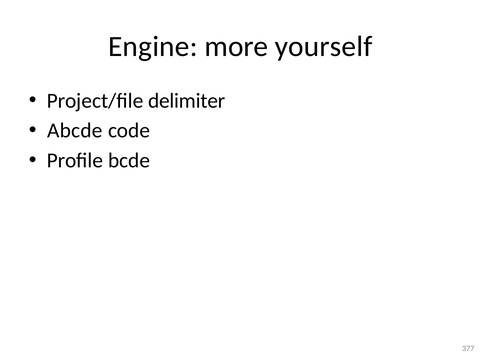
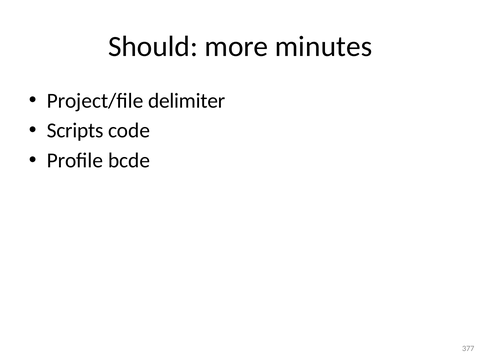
Engine: Engine -> Should
yourself: yourself -> minutes
Abcde: Abcde -> Scripts
